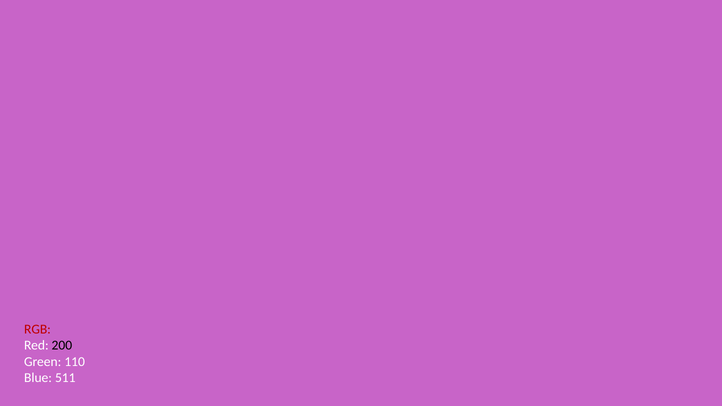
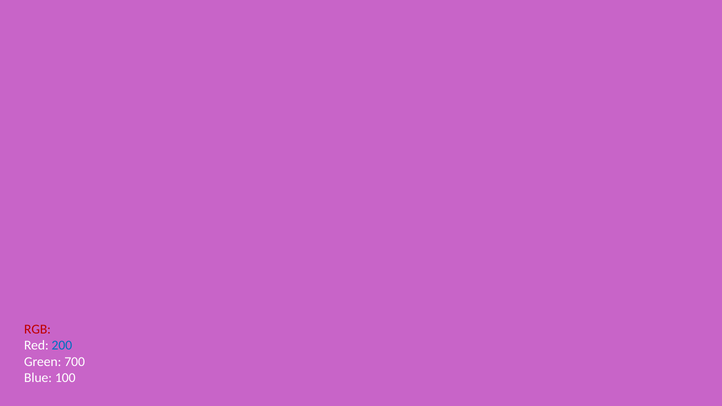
200 colour: black -> blue
110: 110 -> 700
511: 511 -> 100
